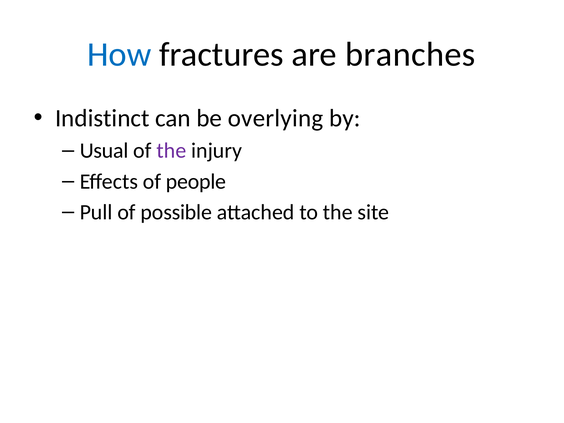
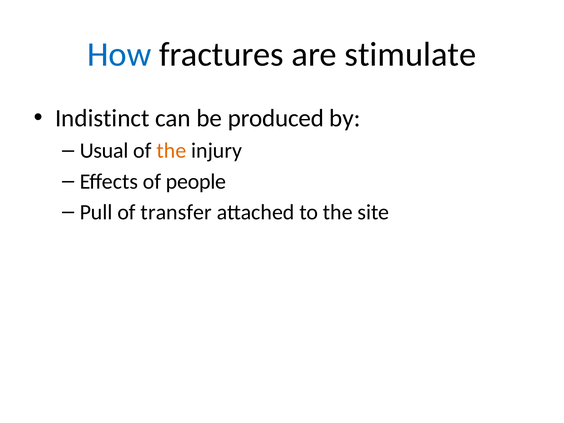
branches: branches -> stimulate
overlying: overlying -> produced
the at (171, 151) colour: purple -> orange
possible: possible -> transfer
